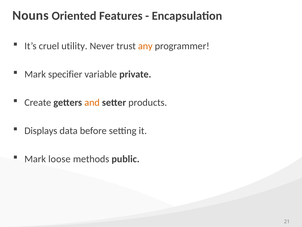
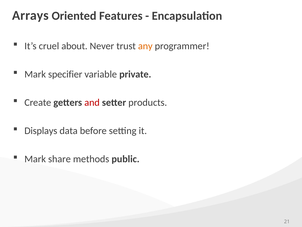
Nouns: Nouns -> Arrays
utility: utility -> about
and colour: orange -> red
loose: loose -> share
